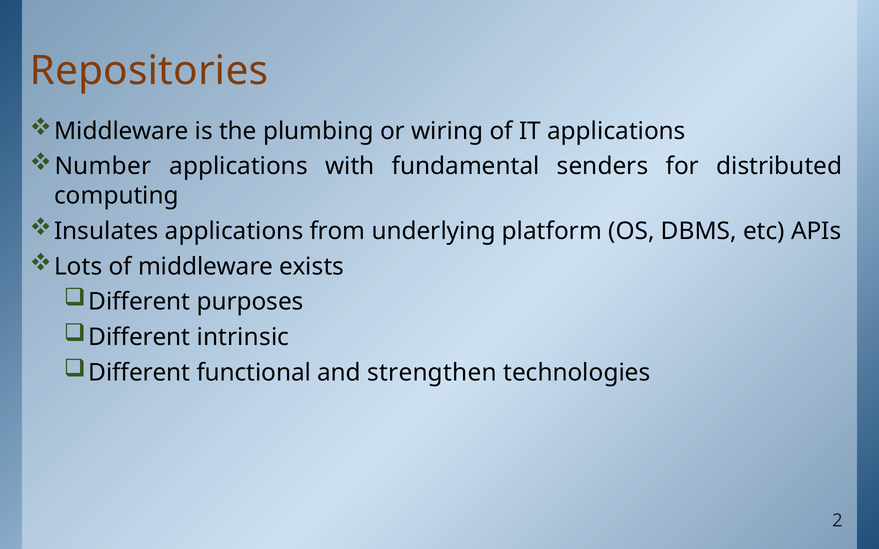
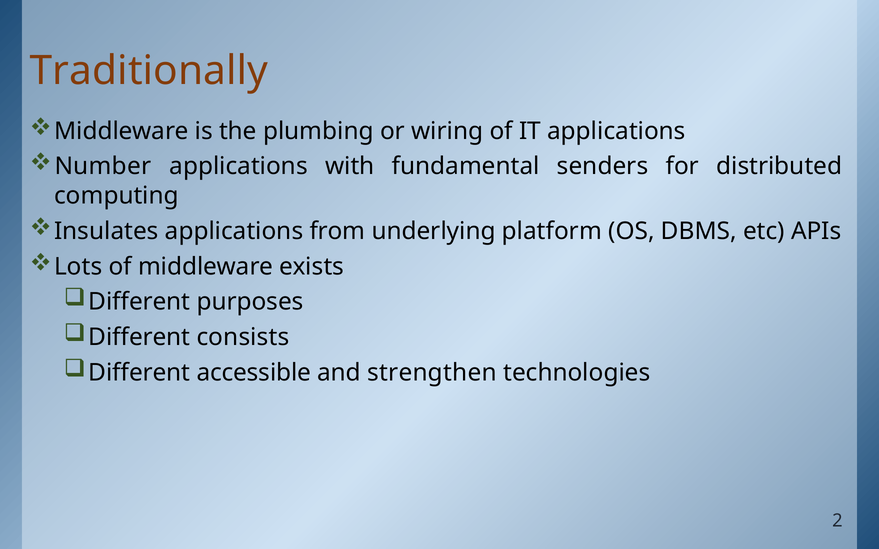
Repositories: Repositories -> Traditionally
intrinsic: intrinsic -> consists
functional: functional -> accessible
